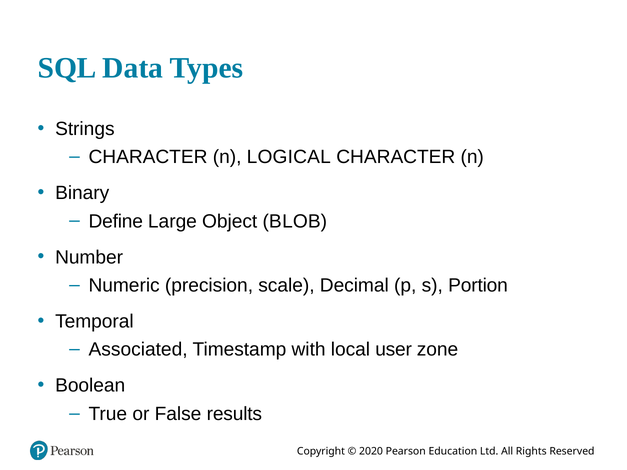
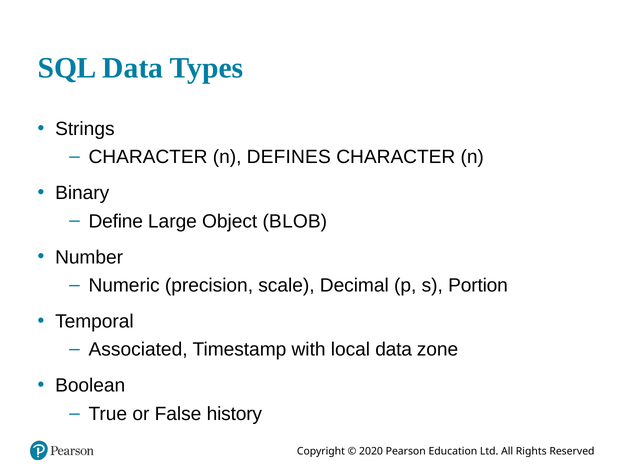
LOGICAL: LOGICAL -> DEFINES
local user: user -> data
results: results -> history
